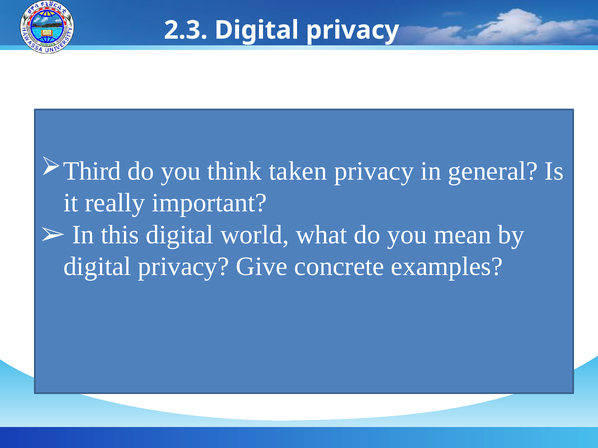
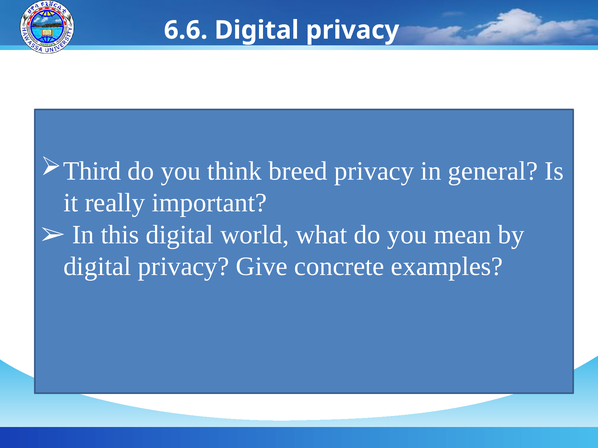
2.3: 2.3 -> 6.6
taken: taken -> breed
